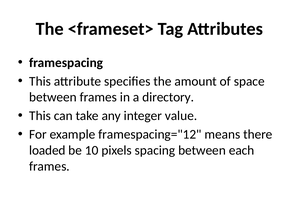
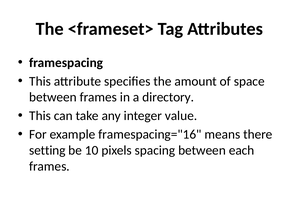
framespacing="12: framespacing="12 -> framespacing="16
loaded: loaded -> setting
